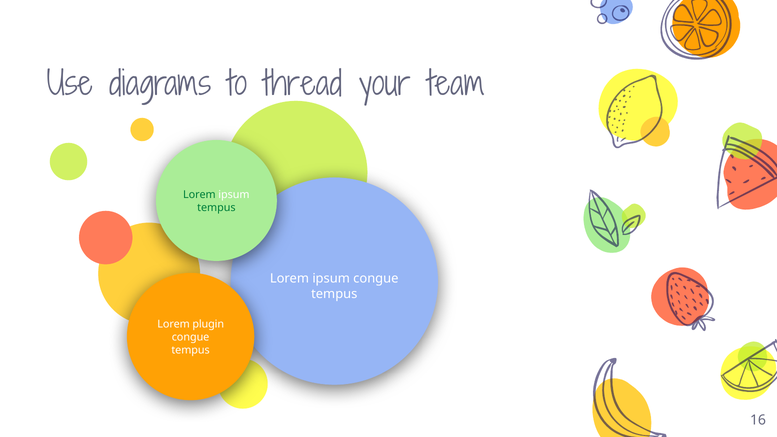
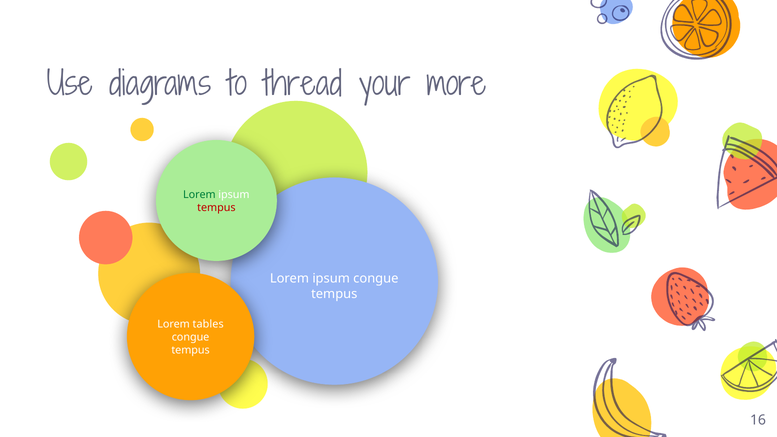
team: team -> more
tempus at (216, 208) colour: green -> red
plugin: plugin -> tables
